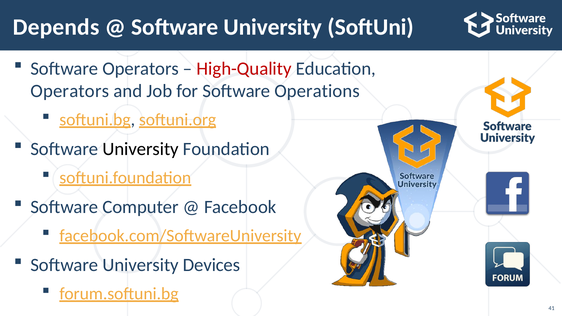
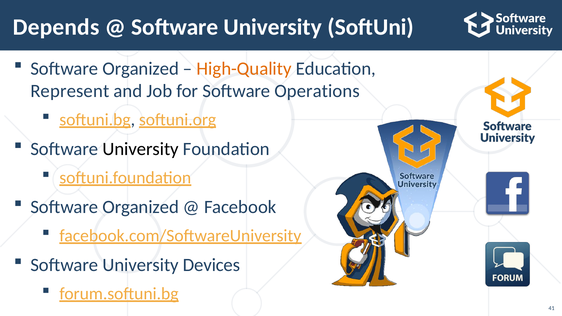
Operators at (141, 69): Operators -> Organized
High-Quality colour: red -> orange
Operators at (70, 91): Operators -> Represent
Computer at (141, 207): Computer -> Organized
